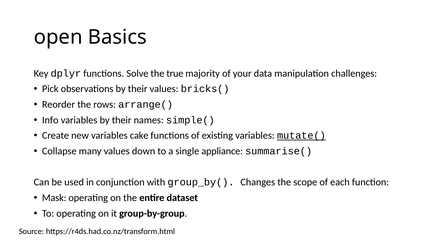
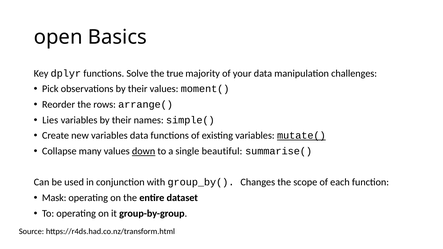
bricks(: bricks( -> moment(
Info: Info -> Lies
variables cake: cake -> data
down underline: none -> present
appliance: appliance -> beautiful
